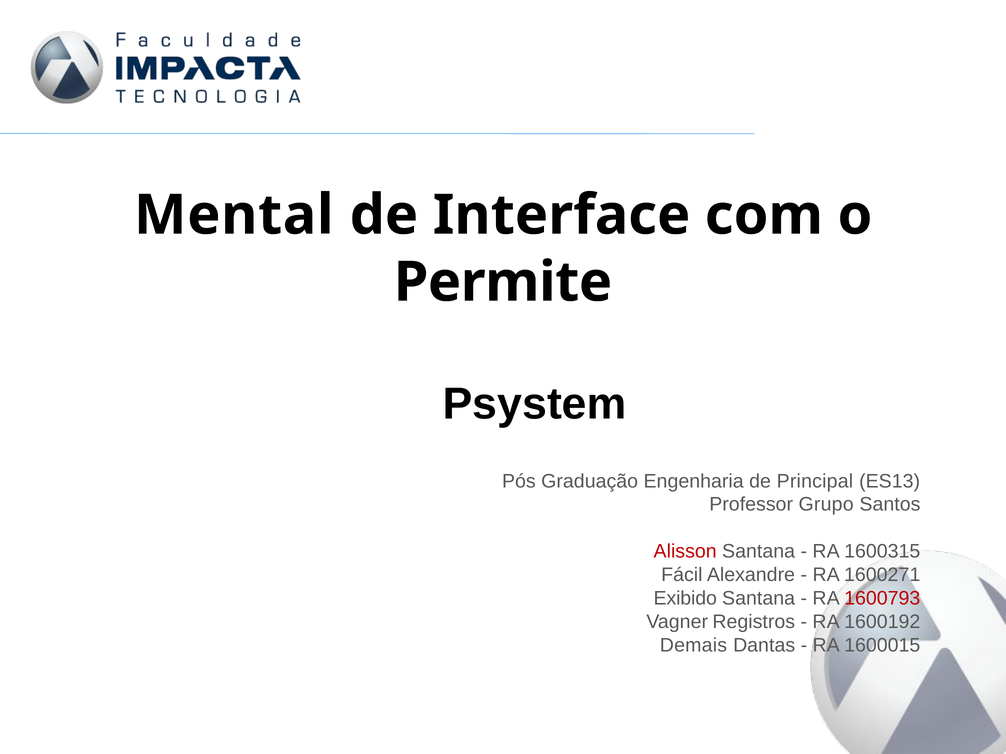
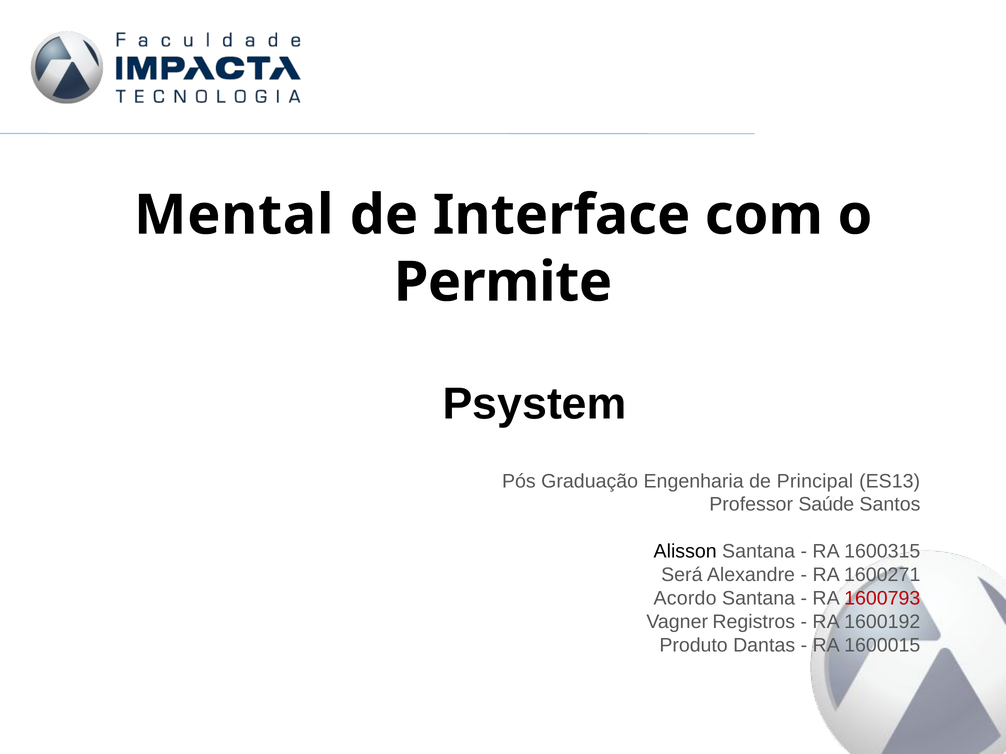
Grupo: Grupo -> Saúde
Alisson colour: red -> black
Fácil: Fácil -> Será
Exibido: Exibido -> Acordo
Demais: Demais -> Produto
